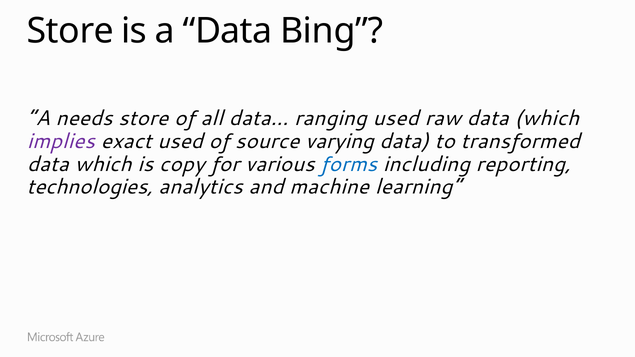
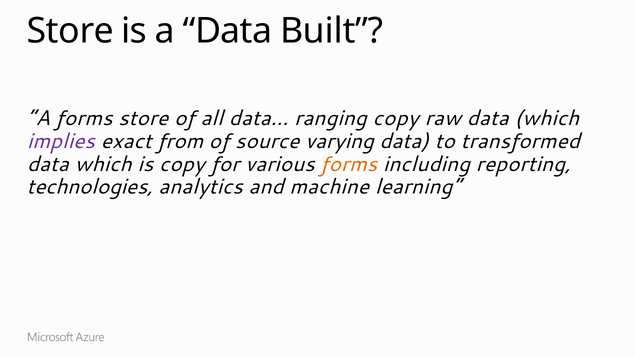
Bing: Bing -> Built
A needs: needs -> forms
ranging used: used -> copy
exact used: used -> from
forms at (349, 164) colour: blue -> orange
